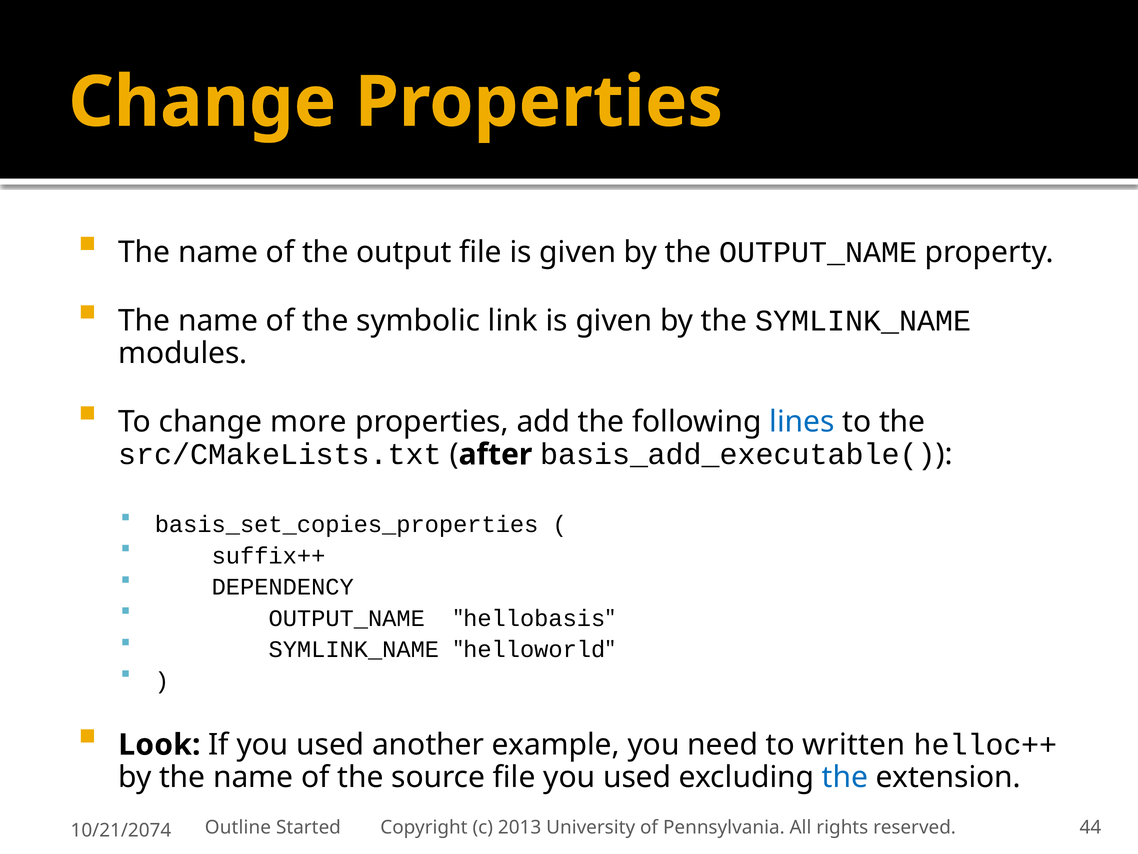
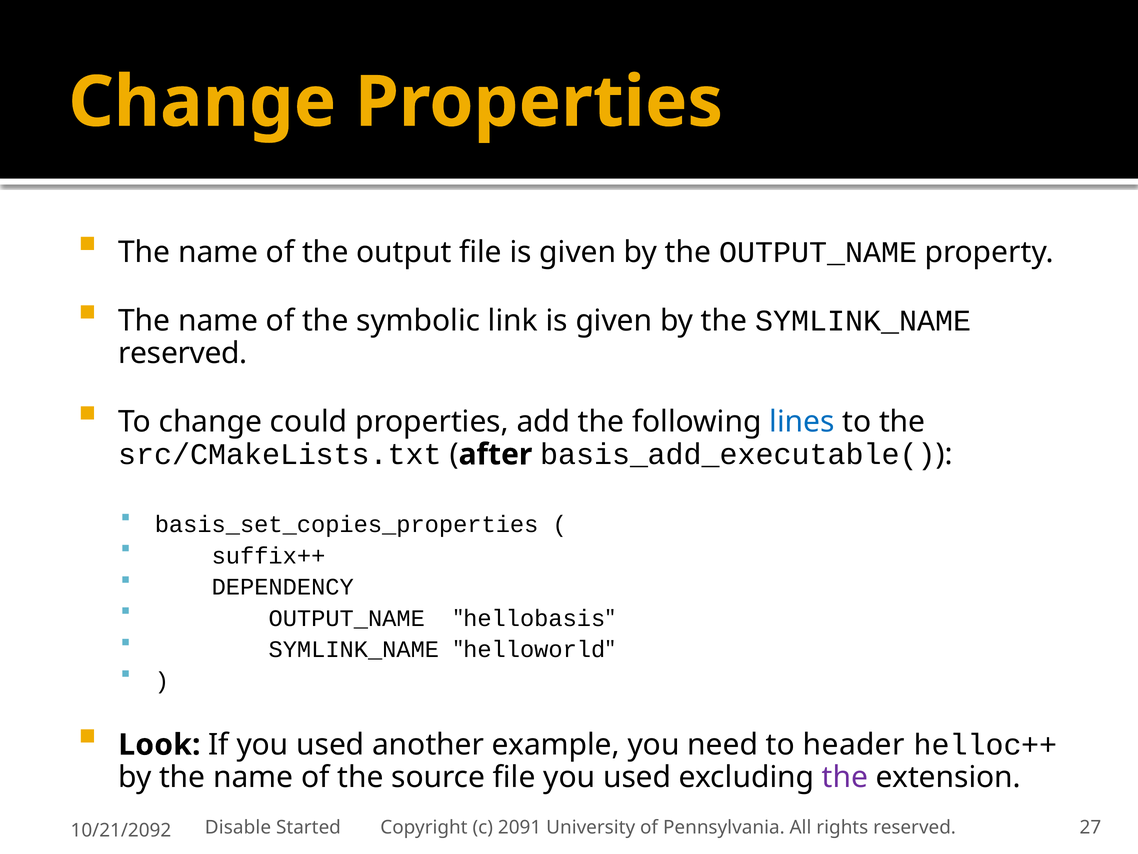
modules at (183, 353): modules -> reserved
more: more -> could
written: written -> header
the at (845, 777) colour: blue -> purple
Outline: Outline -> Disable
2013: 2013 -> 2091
44: 44 -> 27
10/21/2074: 10/21/2074 -> 10/21/2092
